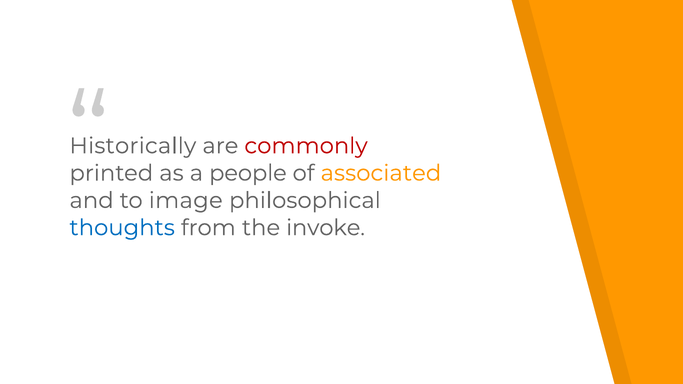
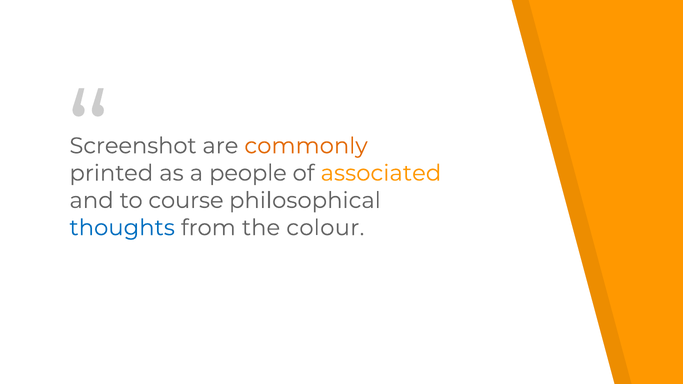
Historically: Historically -> Screenshot
commonly colour: red -> orange
image: image -> course
invoke: invoke -> colour
